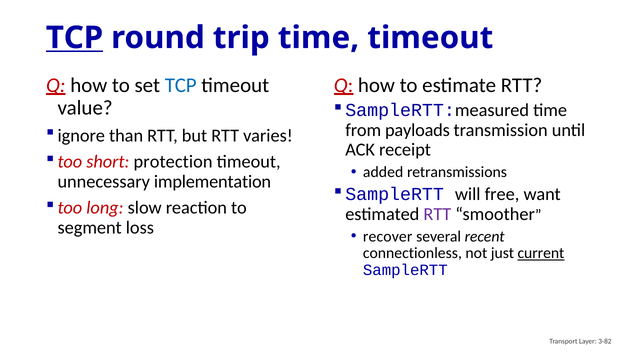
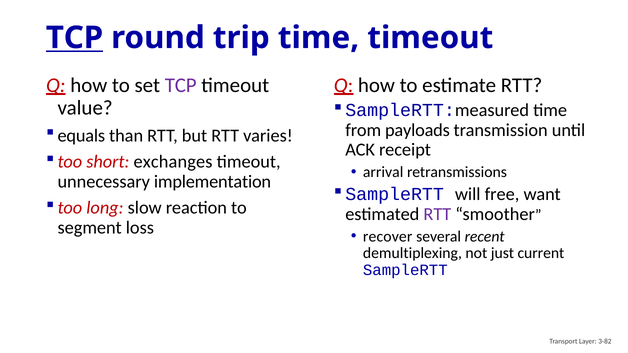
TCP at (181, 85) colour: blue -> purple
ignore: ignore -> equals
protection: protection -> exchanges
added: added -> arrival
connectionless: connectionless -> demultiplexing
current underline: present -> none
